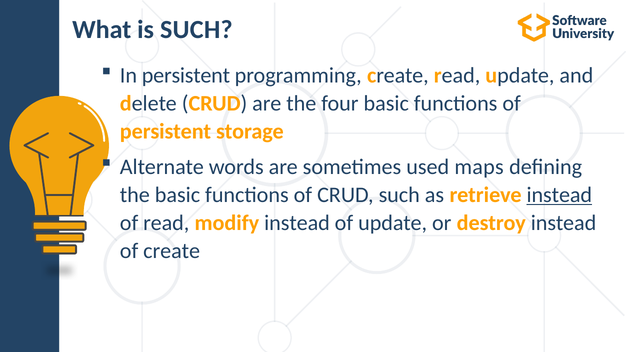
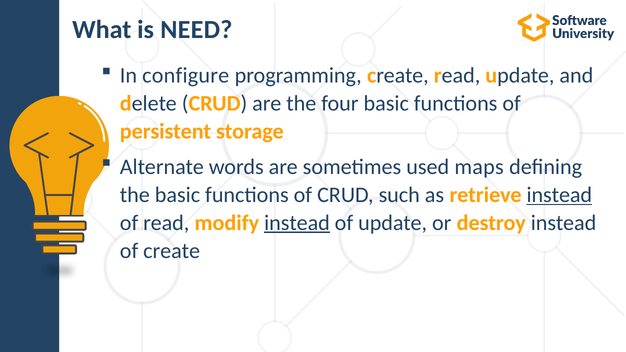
is SUCH: SUCH -> NEED
In persistent: persistent -> configure
instead at (297, 223) underline: none -> present
